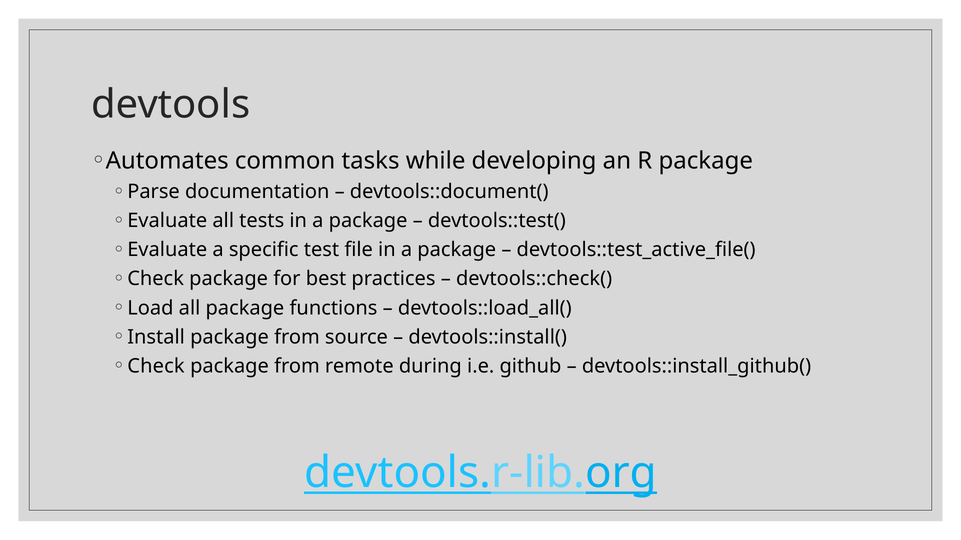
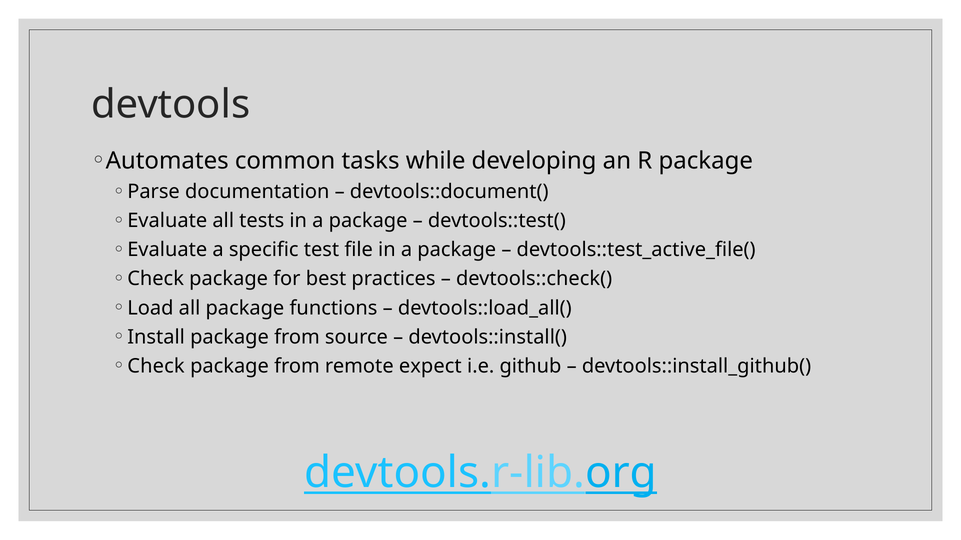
during: during -> expect
